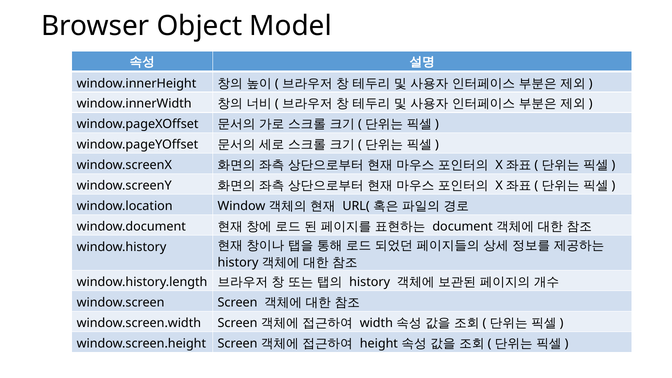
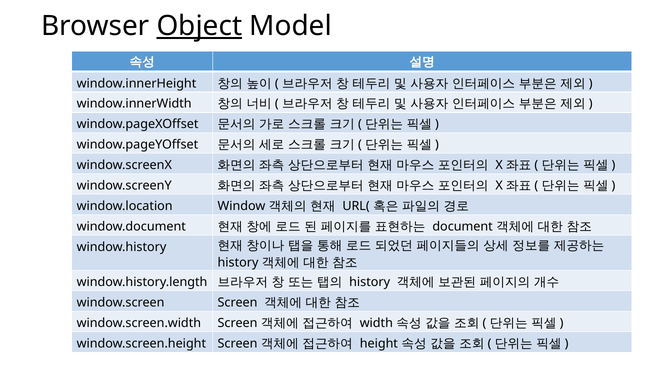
Object underline: none -> present
